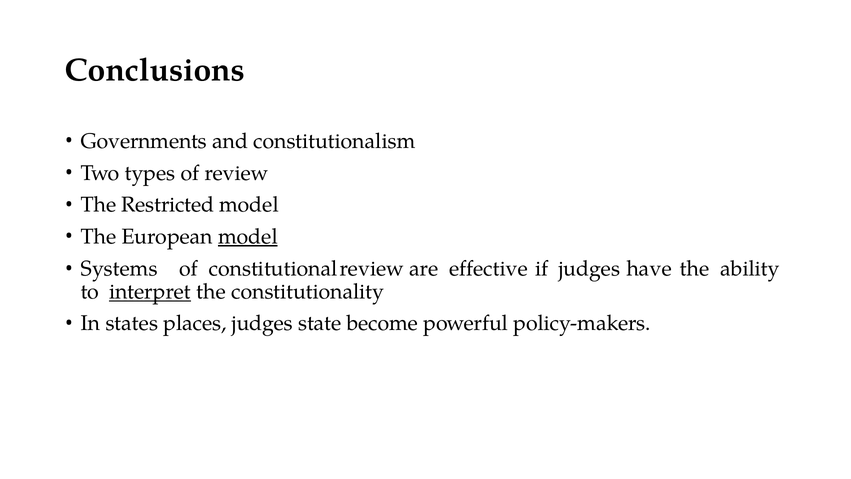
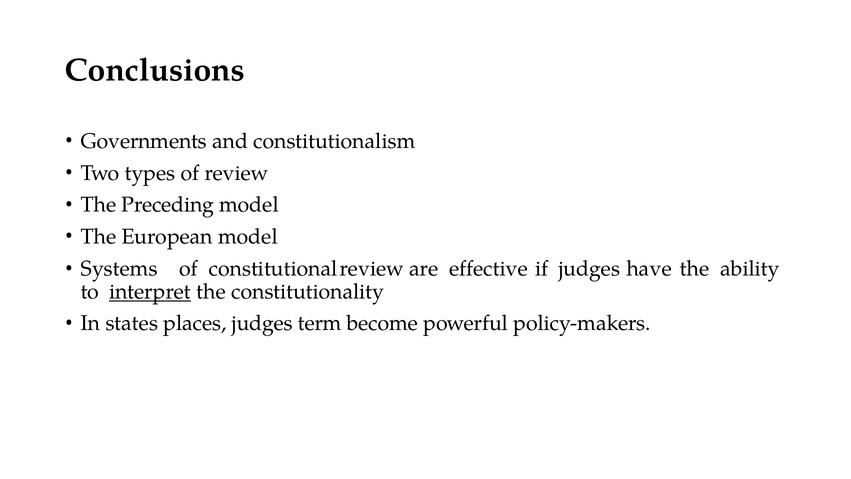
Restricted: Restricted -> Preceding
model at (248, 236) underline: present -> none
state: state -> term
